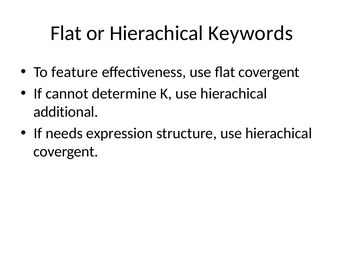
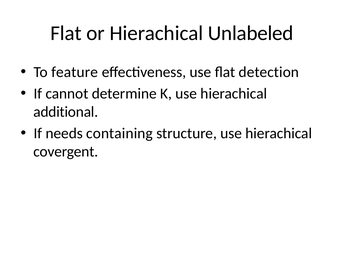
Keywords: Keywords -> Unlabeled
flat covergent: covergent -> detection
expression: expression -> containing
